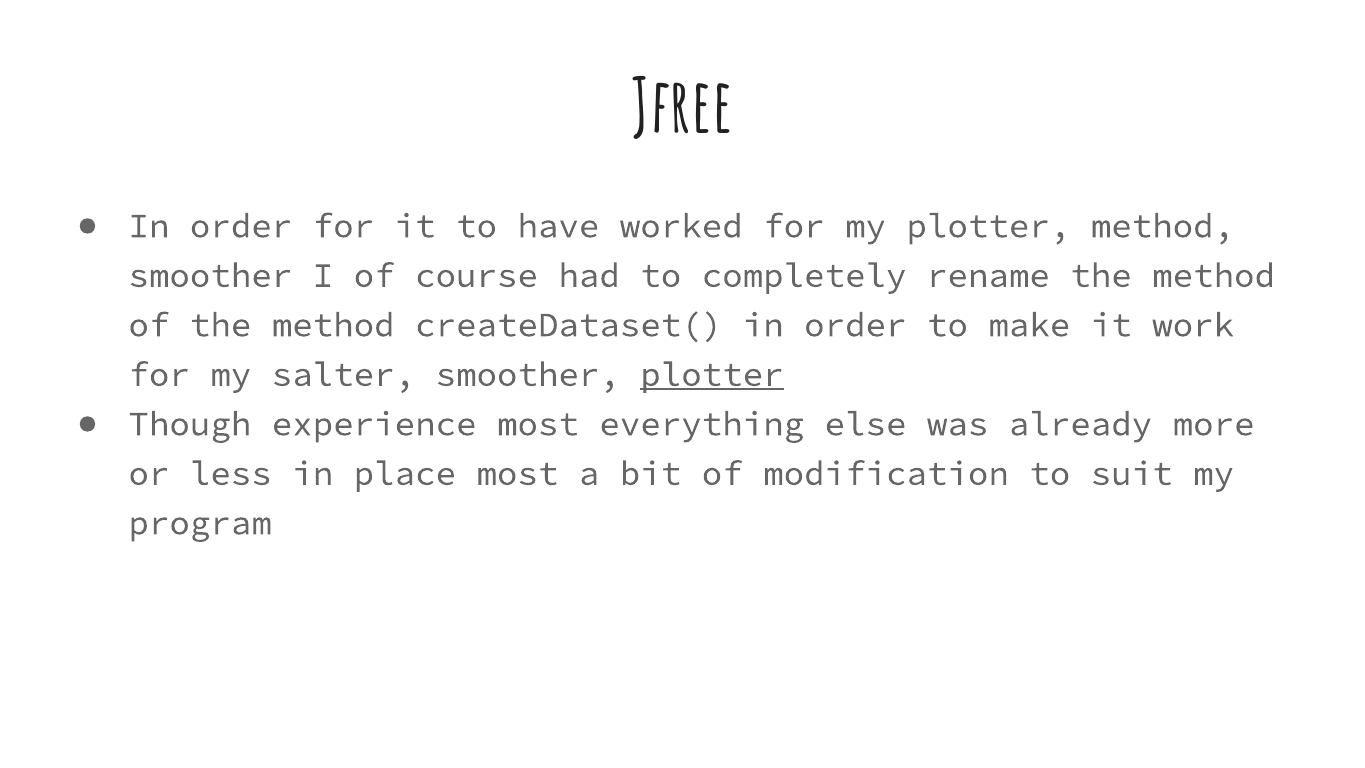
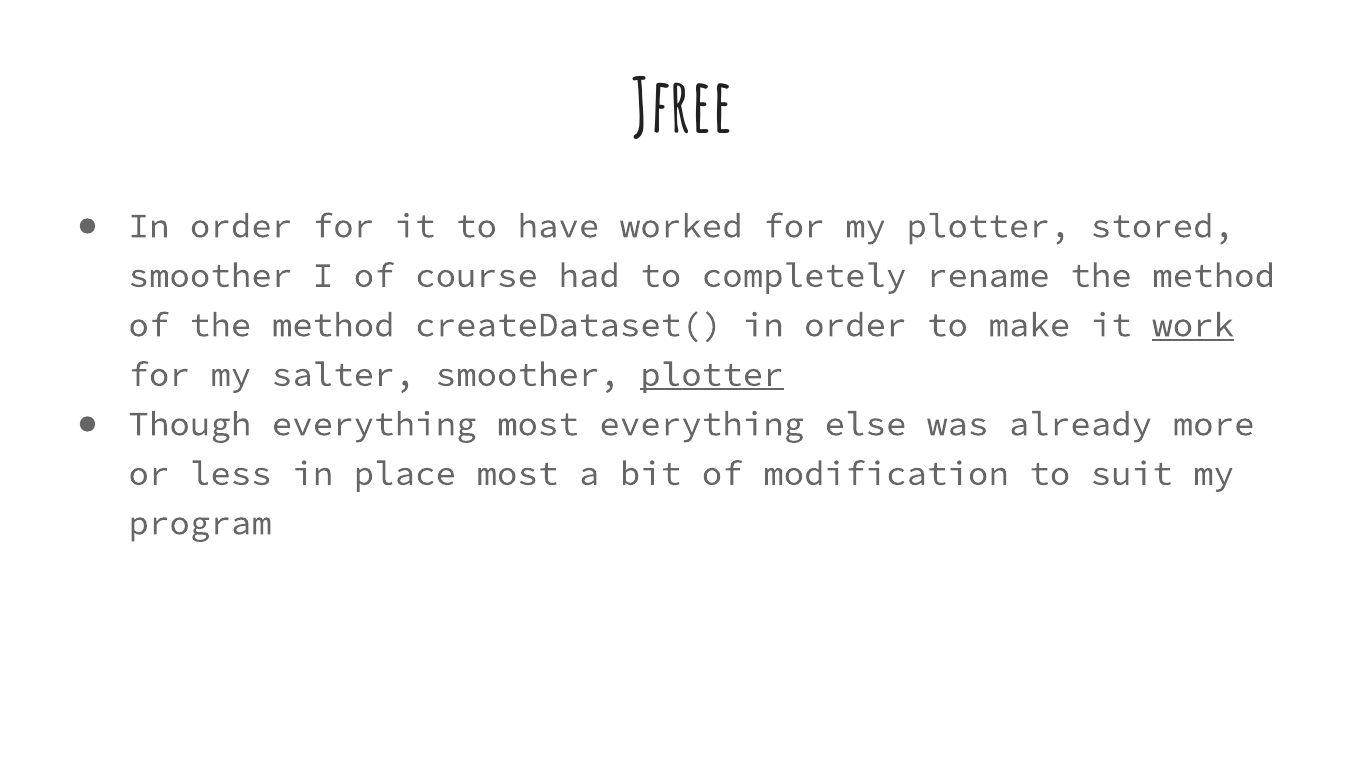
plotter method: method -> stored
work underline: none -> present
Though experience: experience -> everything
